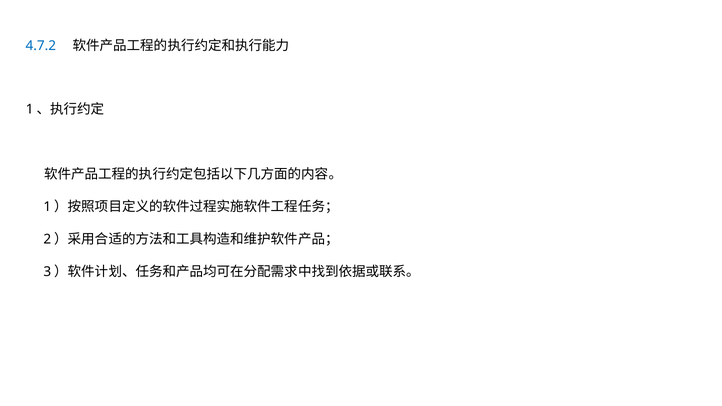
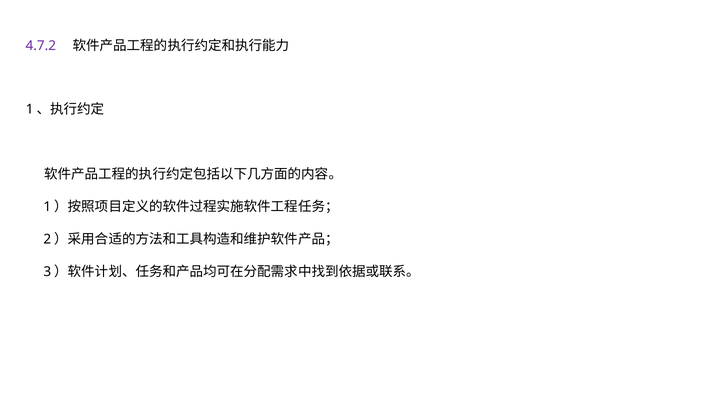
4.7.2 colour: blue -> purple
